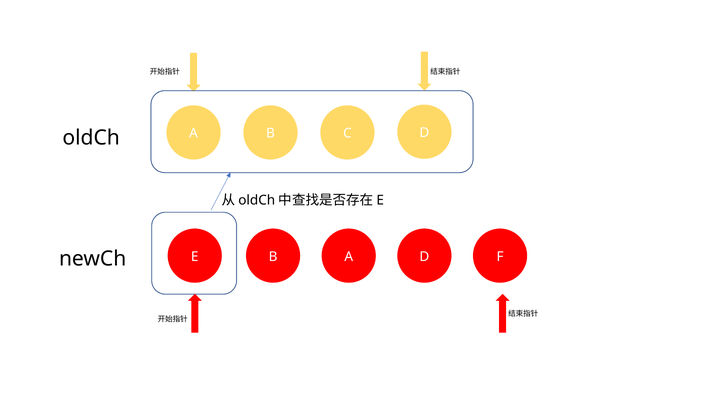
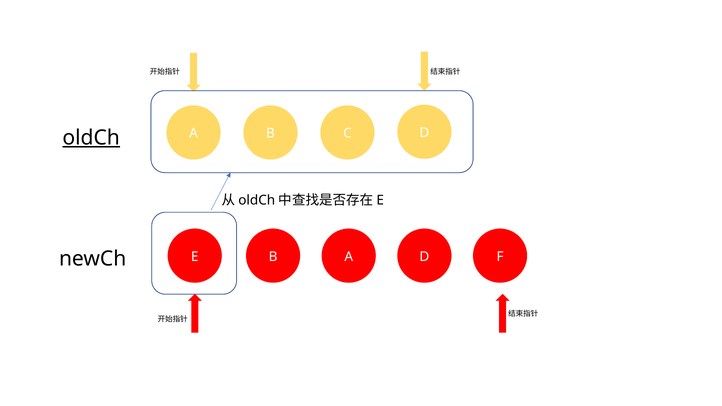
oldCh underline: none -> present
